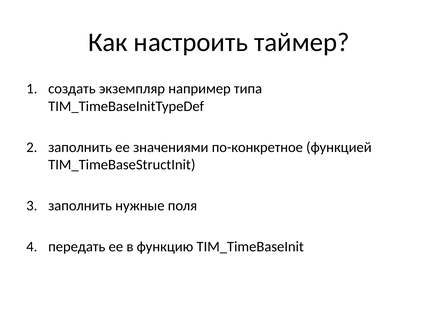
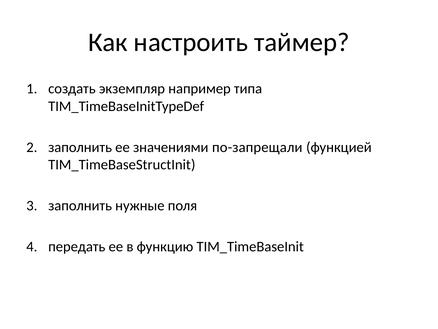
по-конкретное: по-конкретное -> по-запрещали
